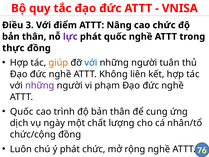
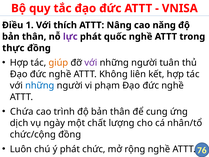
3: 3 -> 1
điểm: điểm -> thích
cao chức: chức -> năng
với at (91, 63) colour: blue -> purple
những at (40, 85) colour: purple -> blue
Quốc at (22, 111): Quốc -> Chứa
